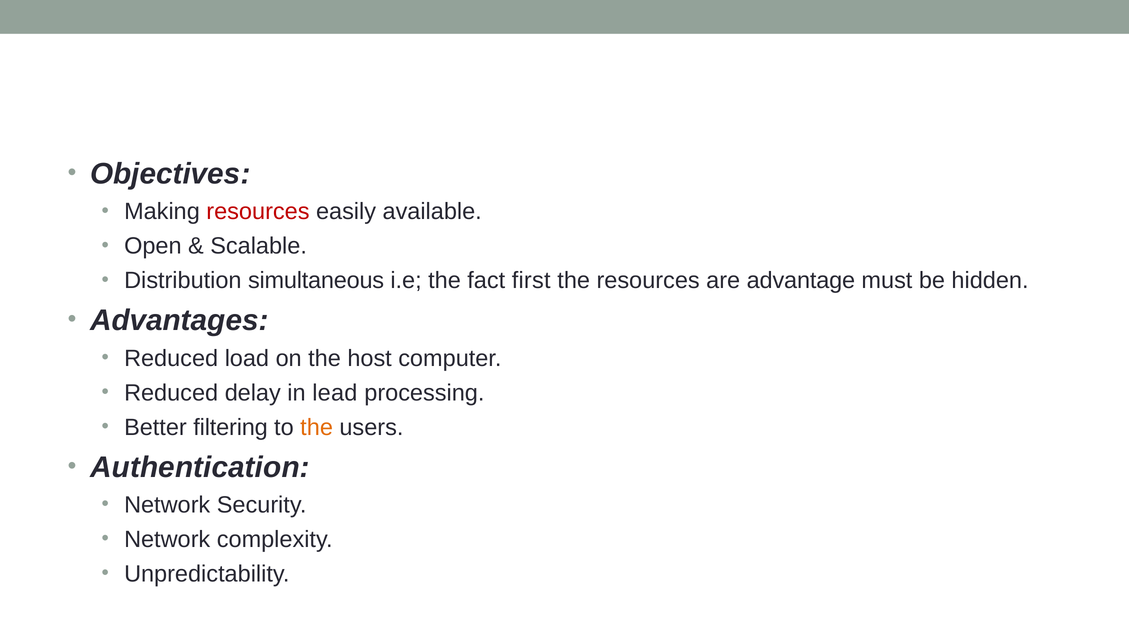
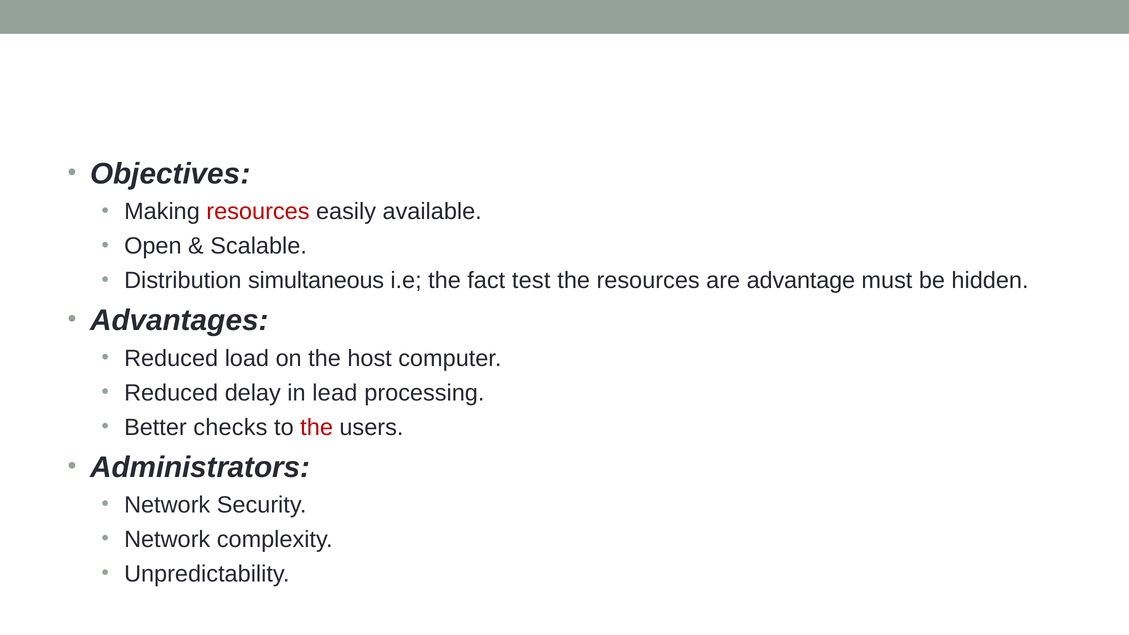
first: first -> test
filtering: filtering -> checks
the at (317, 427) colour: orange -> red
Authentication: Authentication -> Administrators
